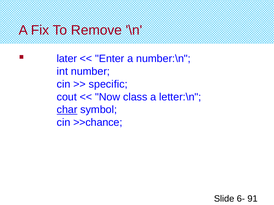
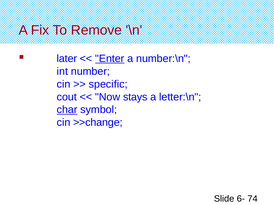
Enter underline: none -> present
class: class -> stays
>>chance: >>chance -> >>change
91: 91 -> 74
